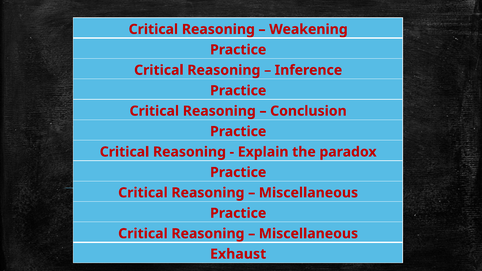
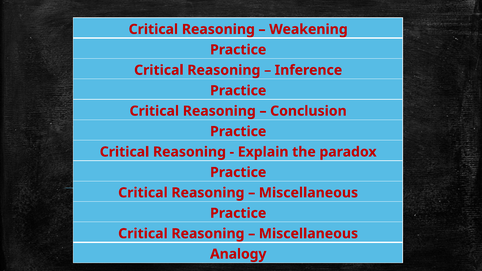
Exhaust: Exhaust -> Analogy
